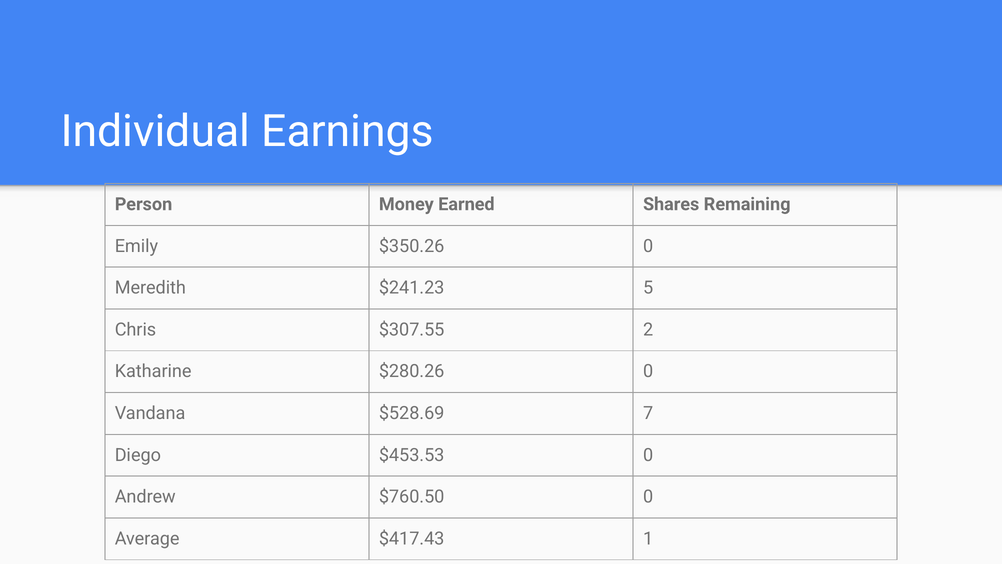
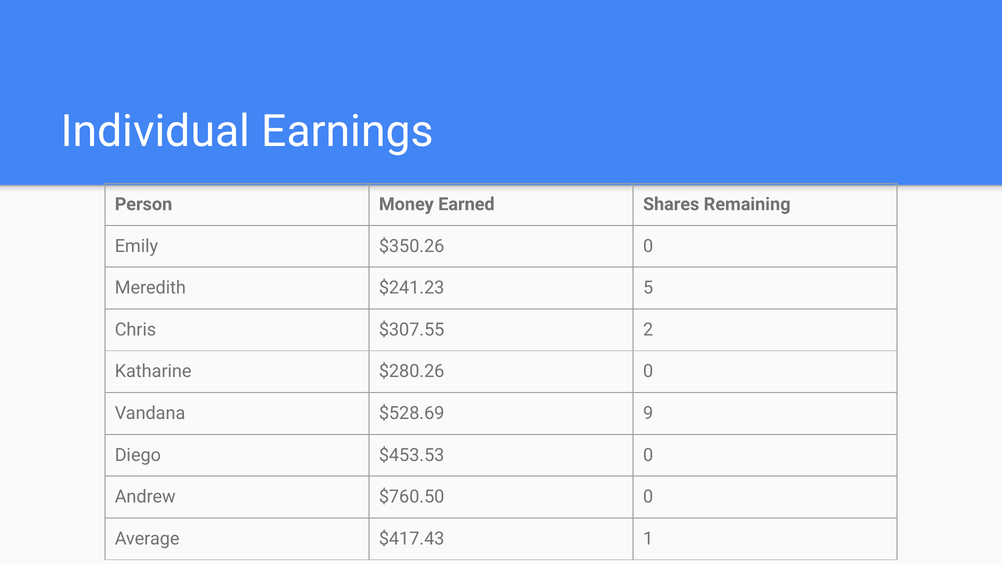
7: 7 -> 9
